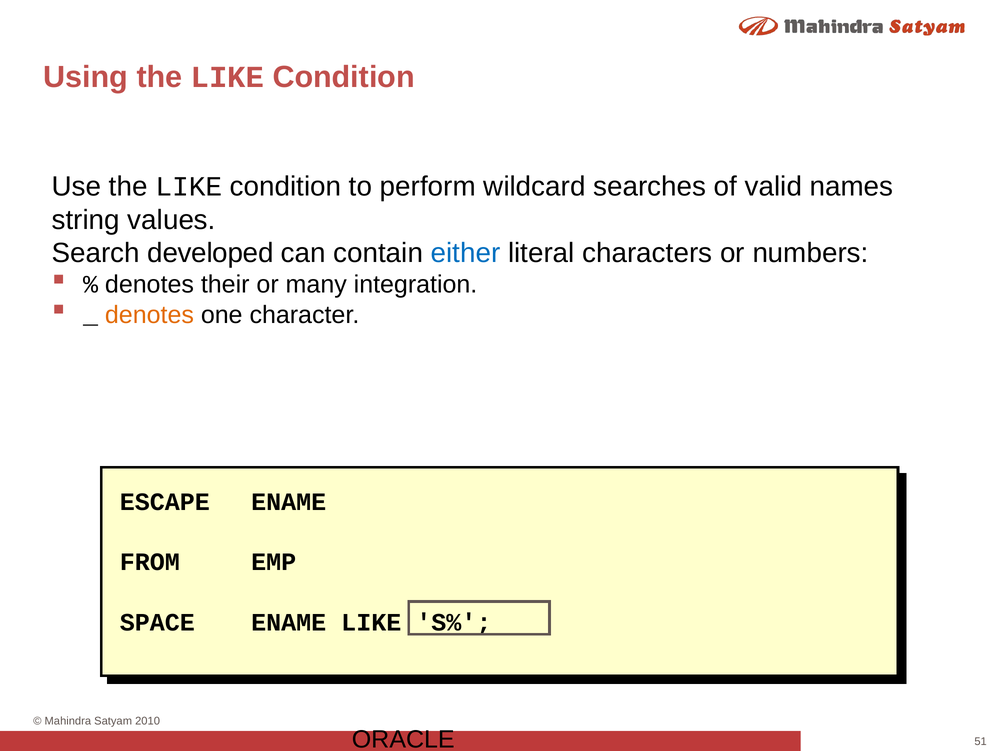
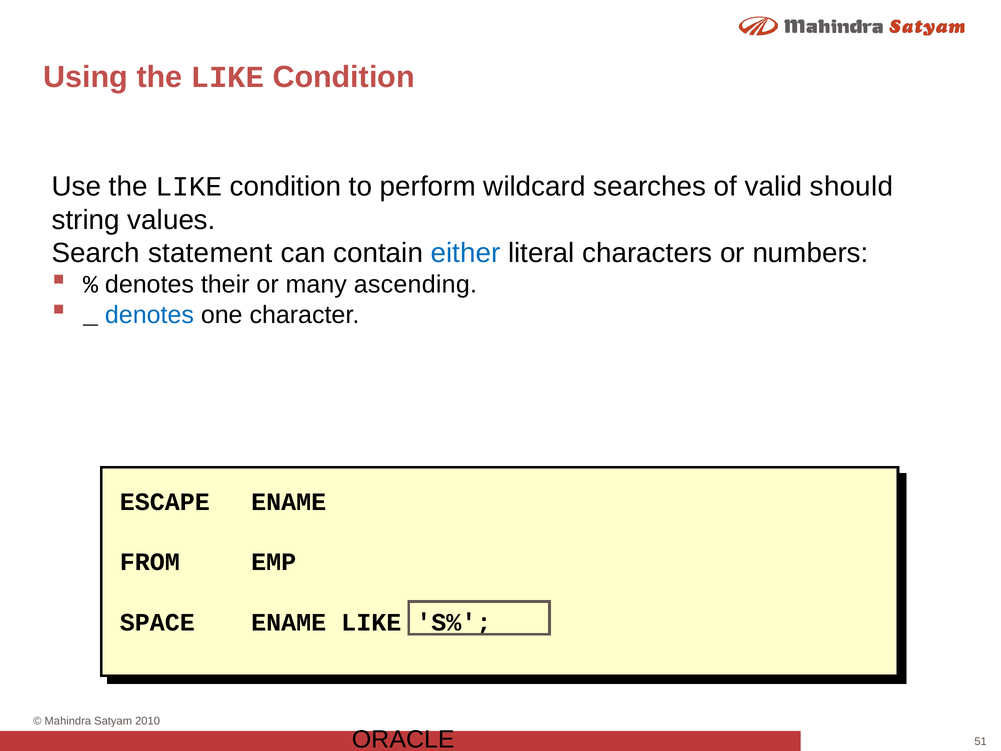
names: names -> should
developed: developed -> statement
integration: integration -> ascending
denotes at (149, 315) colour: orange -> blue
